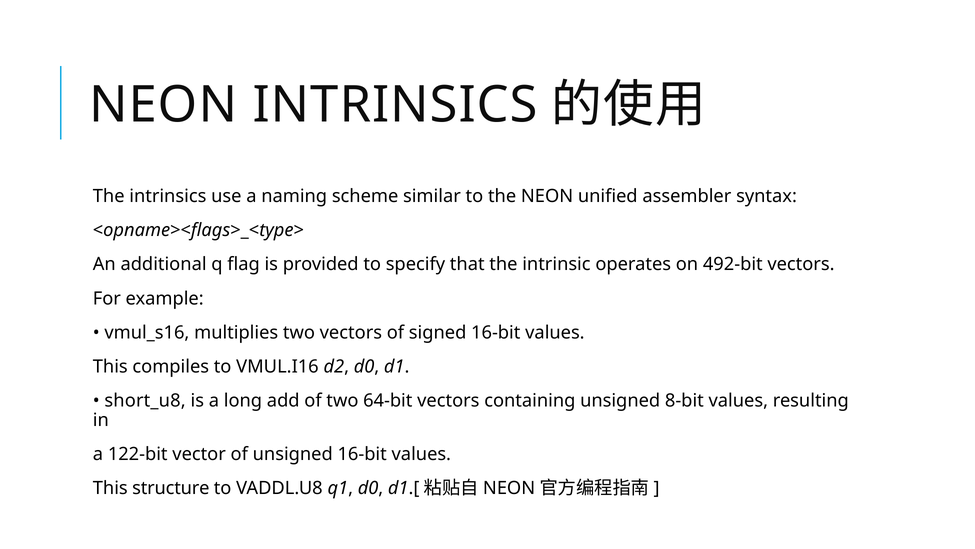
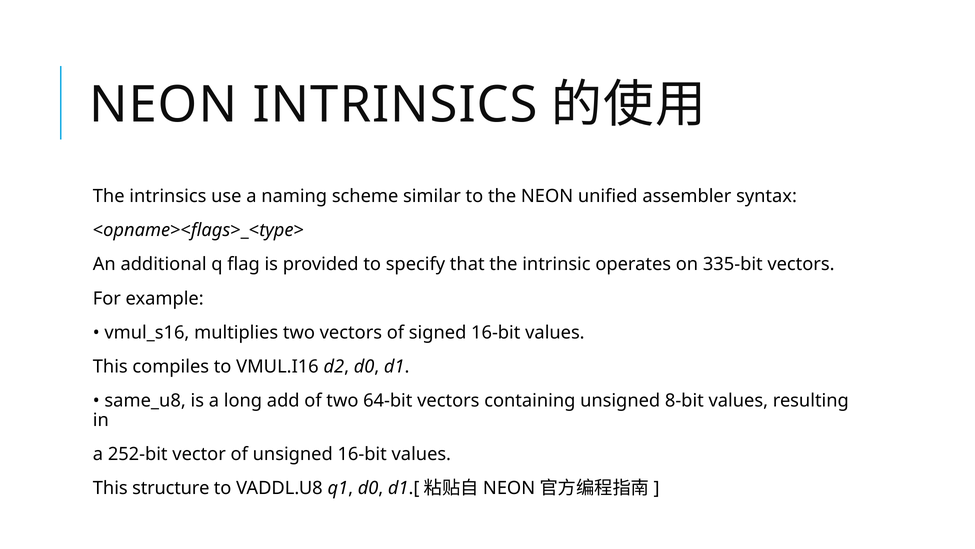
492-bit: 492-bit -> 335-bit
short_u8: short_u8 -> same_u8
122-bit: 122-bit -> 252-bit
